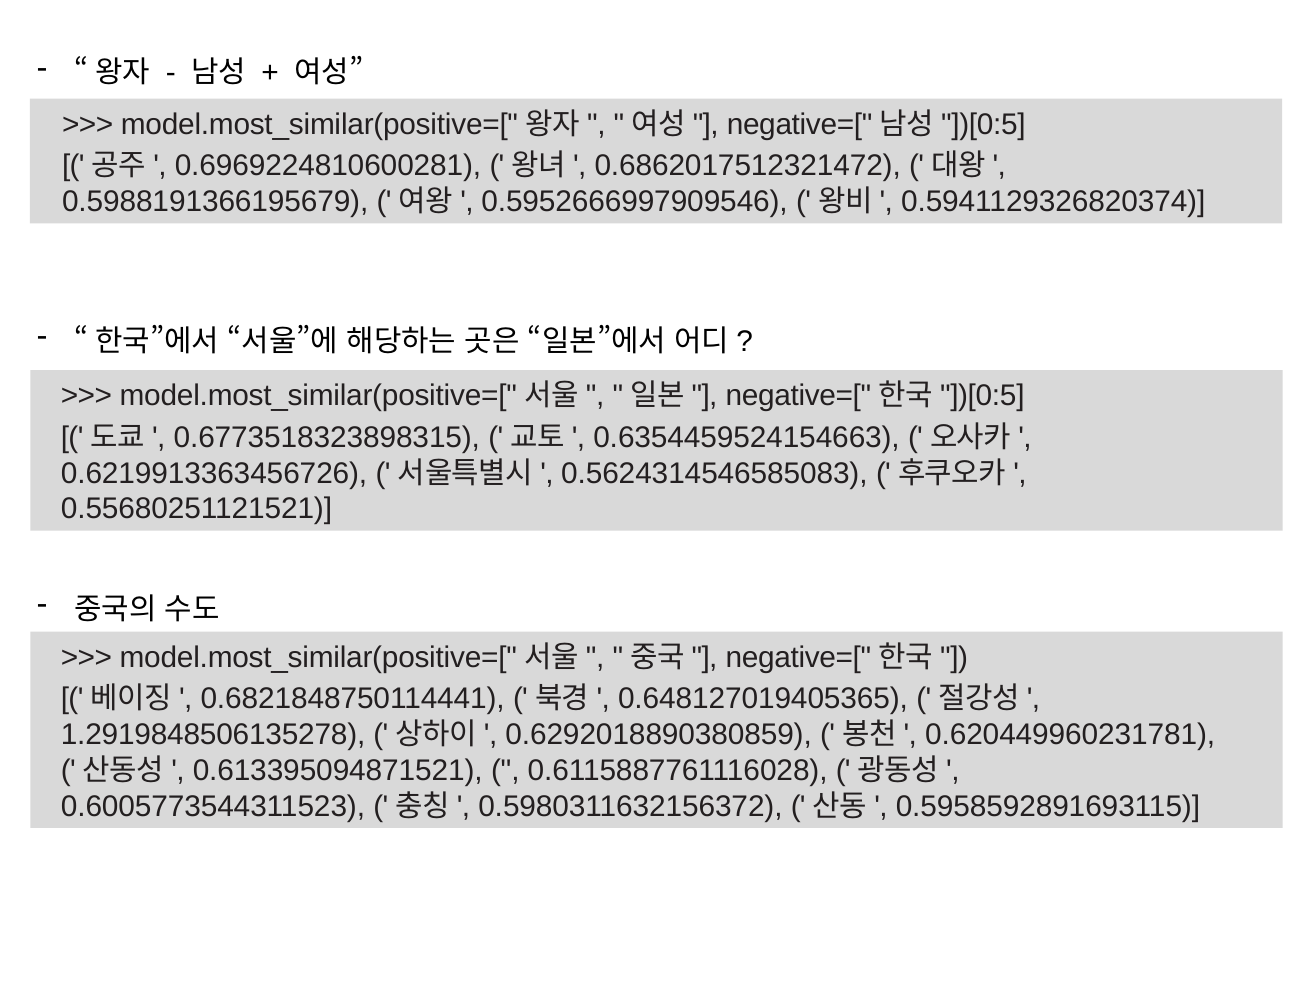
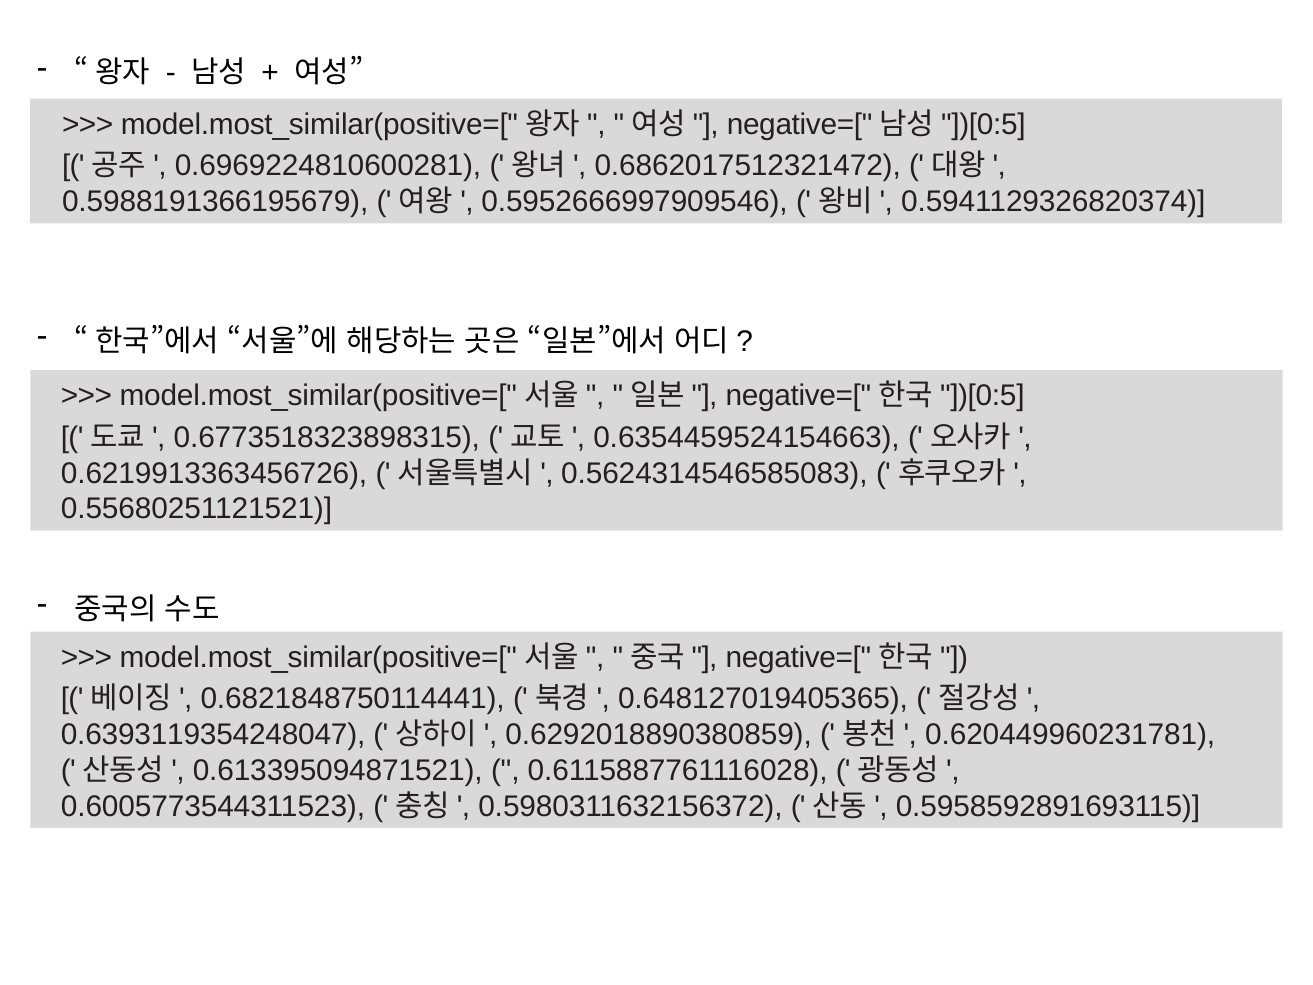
1.2919848506135278: 1.2919848506135278 -> 0.6393119354248047
